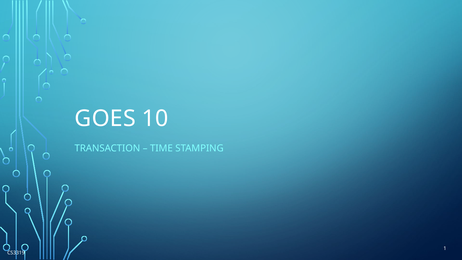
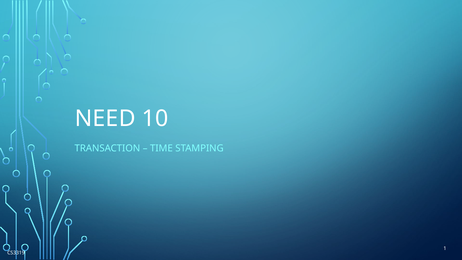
GOES: GOES -> NEED
